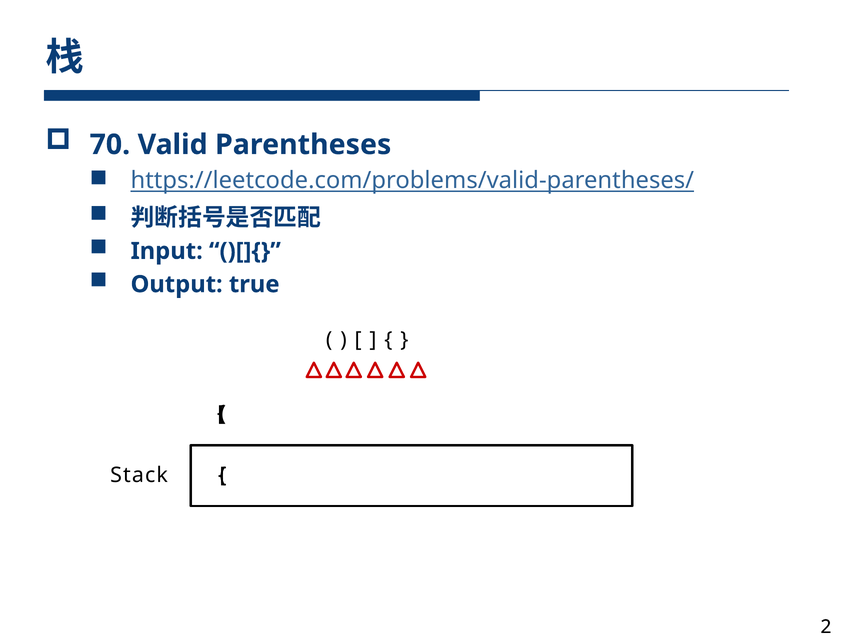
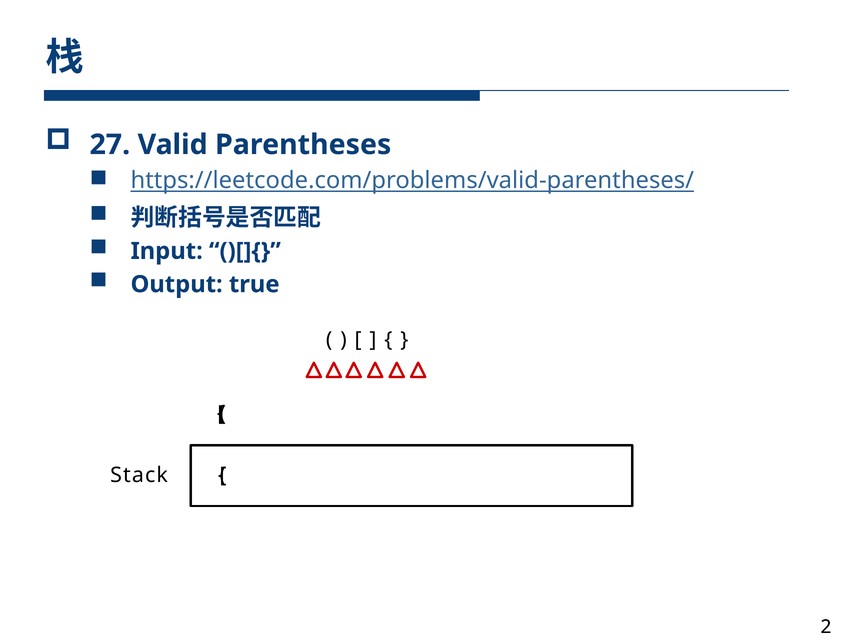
70: 70 -> 27
